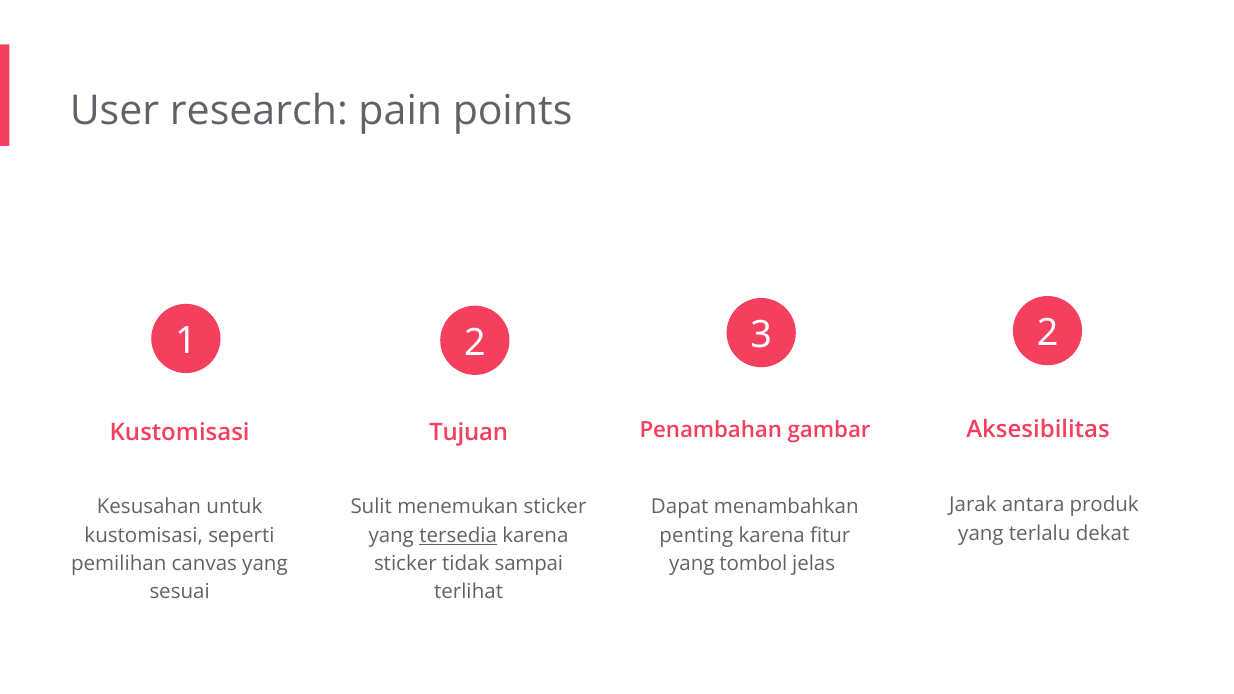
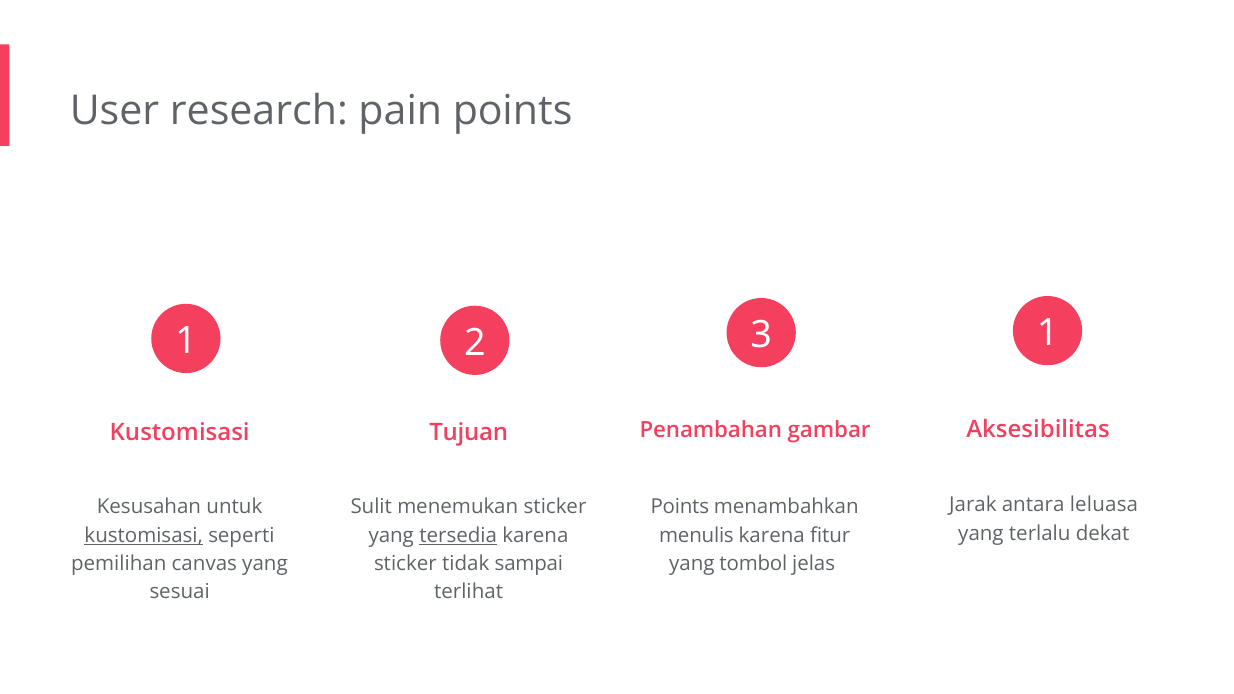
3 2: 2 -> 1
produk: produk -> leluasa
Dapat at (680, 507): Dapat -> Points
kustomisasi at (144, 535) underline: none -> present
penting: penting -> menulis
